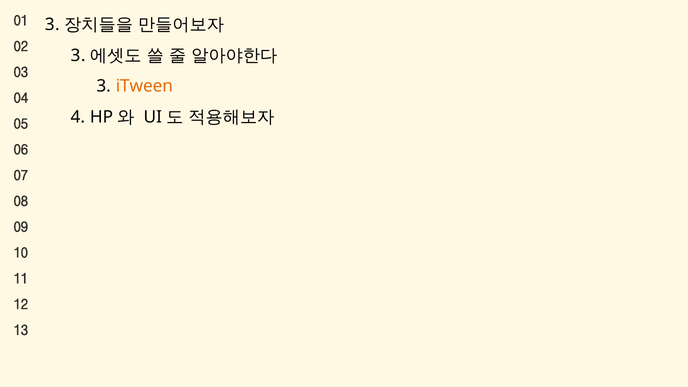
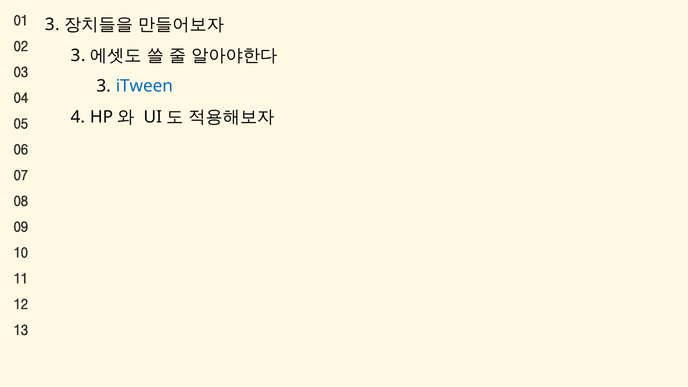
iTween colour: orange -> blue
